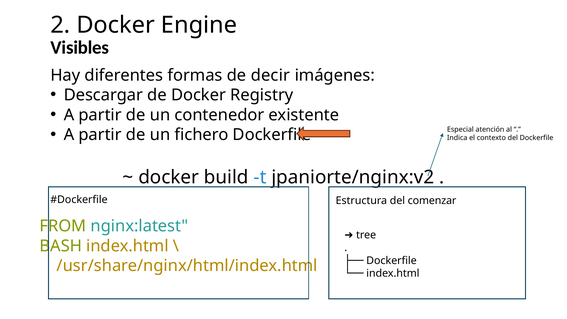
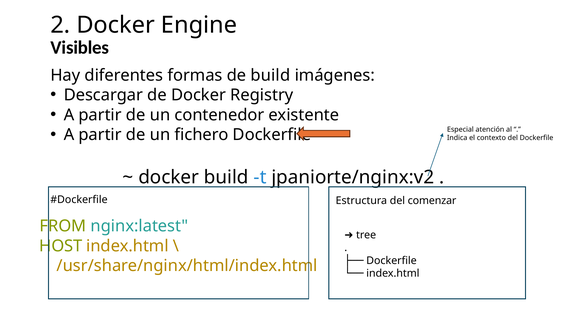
de decir: decir -> build
BASH: BASH -> HOST
